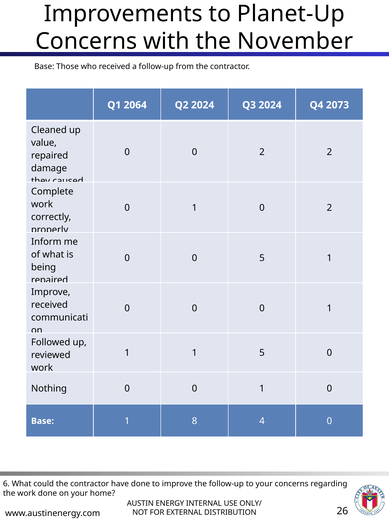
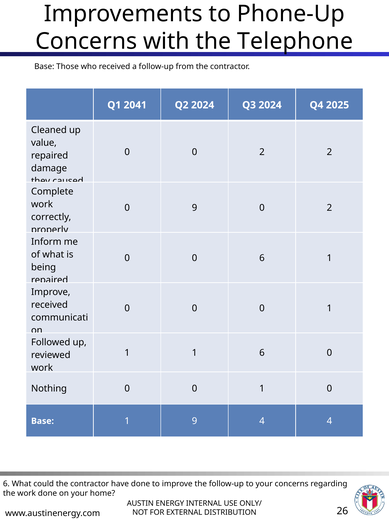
Planet-Up: Planet-Up -> Phone-Up
November: November -> Telephone
2064: 2064 -> 2041
2073: 2073 -> 2025
1 at (195, 208): 1 -> 9
0 5: 5 -> 6
1 5: 5 -> 6
1 8: 8 -> 9
4 0: 0 -> 4
